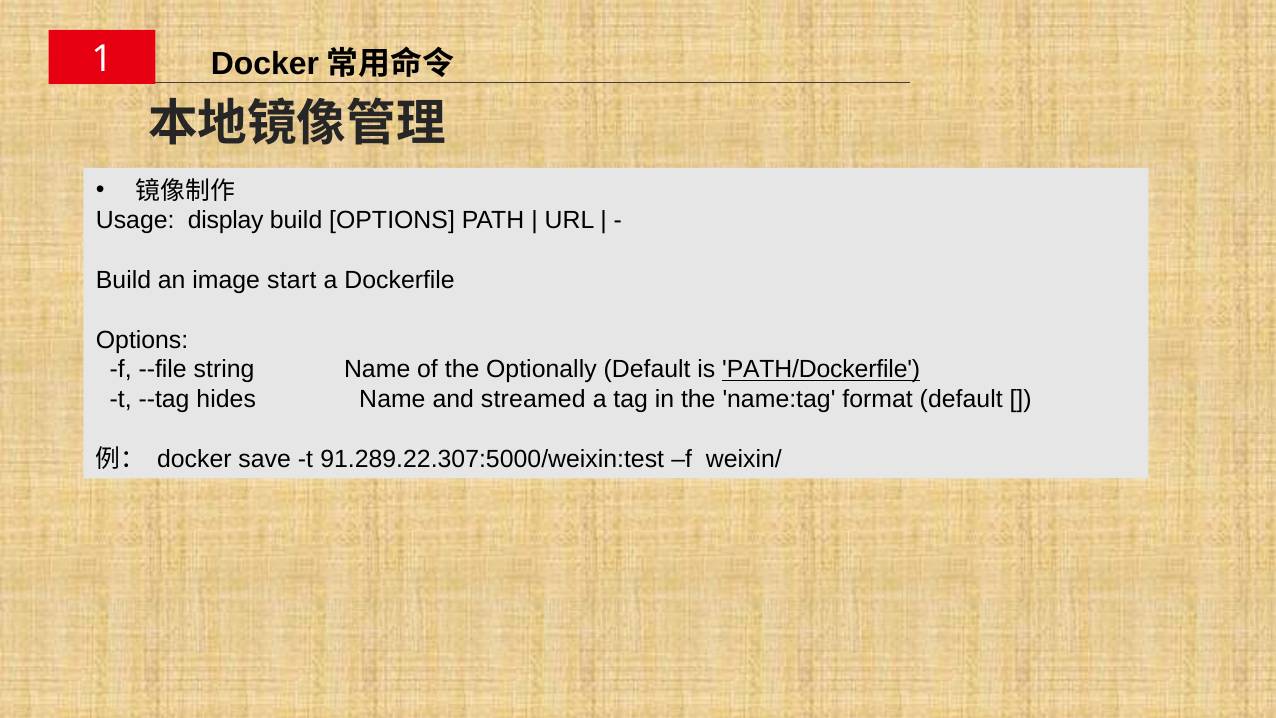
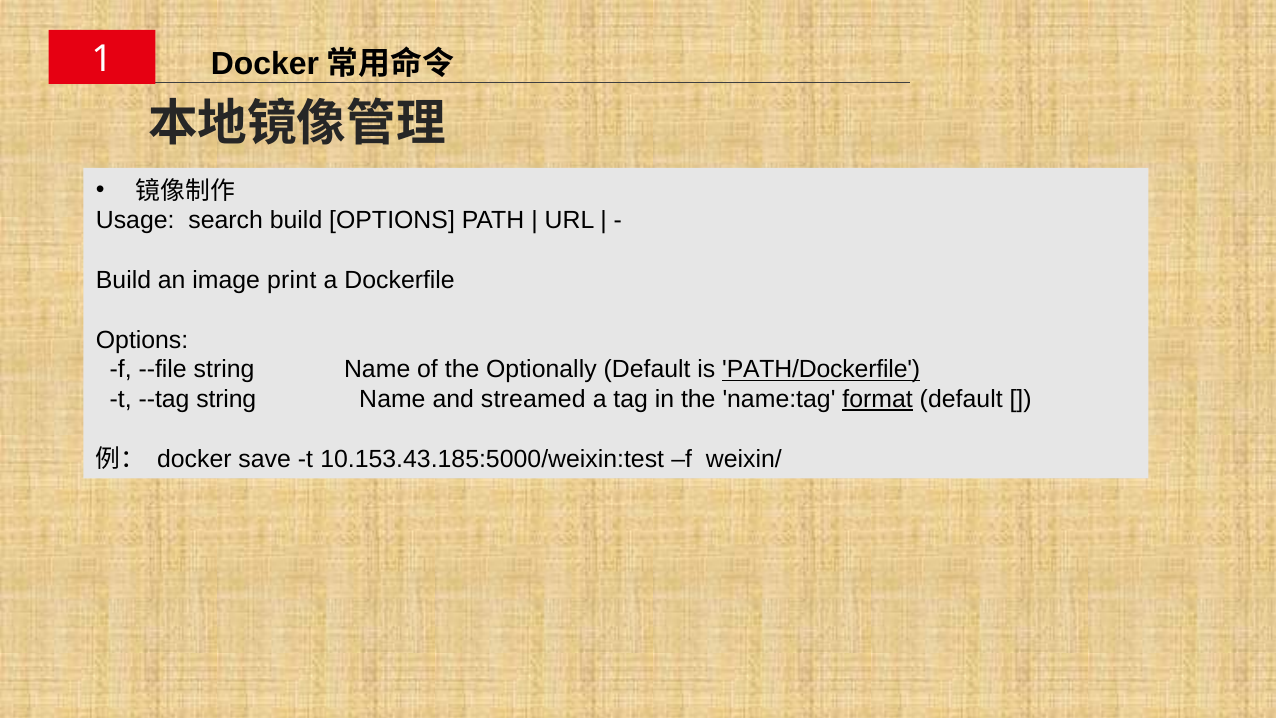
display: display -> search
start: start -> print
--tag hides: hides -> string
format underline: none -> present
91.289.22.307:5000/weixin:test: 91.289.22.307:5000/weixin:test -> 10.153.43.185:5000/weixin:test
